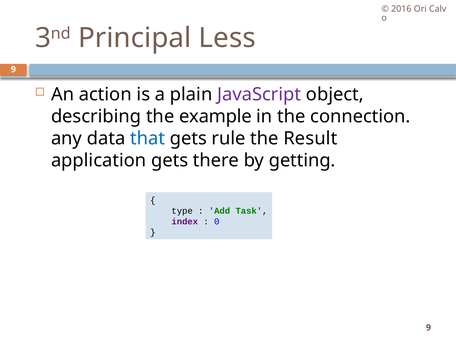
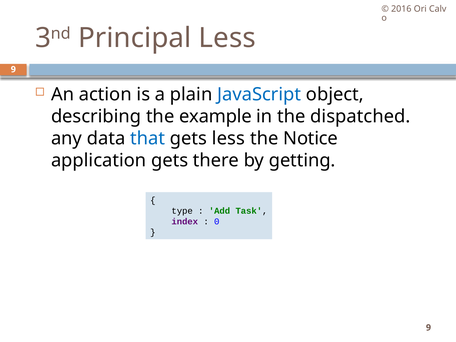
JavaScript colour: purple -> blue
connection: connection -> dispatched
gets rule: rule -> less
Result: Result -> Notice
